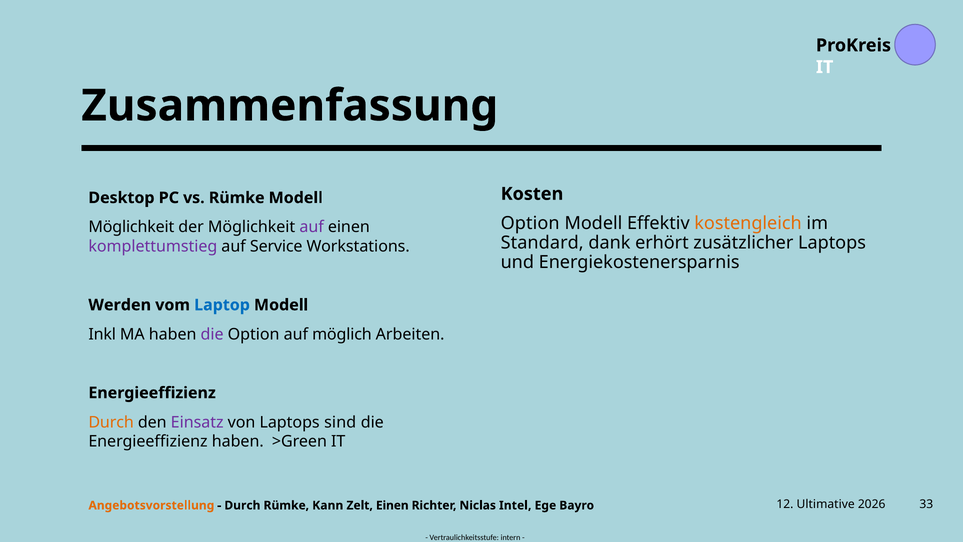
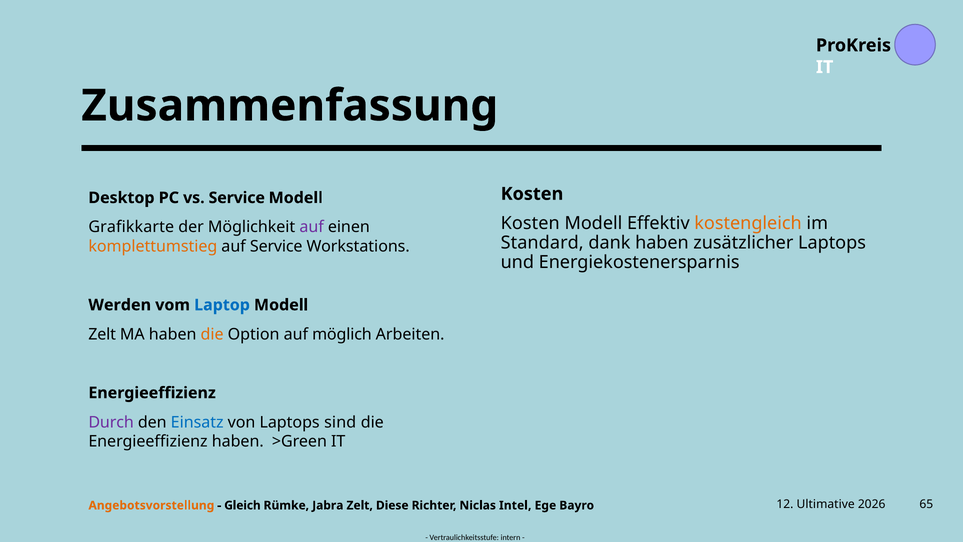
vs Rümke: Rümke -> Service
Option at (530, 223): Option -> Kosten
Möglichkeit at (131, 227): Möglichkeit -> Grafikkarte
dank erhört: erhört -> haben
komplettumstieg colour: purple -> orange
Inkl at (102, 334): Inkl -> Zelt
die at (212, 334) colour: purple -> orange
Durch at (111, 422) colour: orange -> purple
Einsatz colour: purple -> blue
Durch at (242, 505): Durch -> Gleich
Kann: Kann -> Jabra
Zelt Einen: Einen -> Diese
33: 33 -> 65
